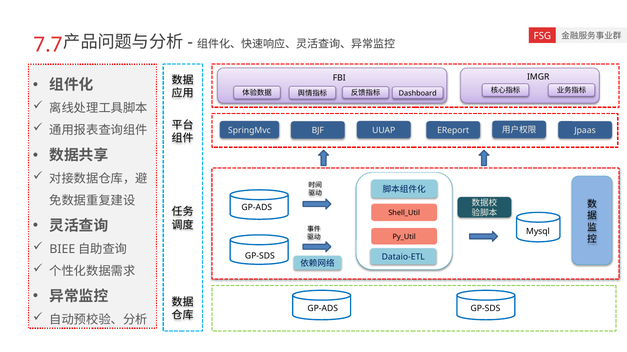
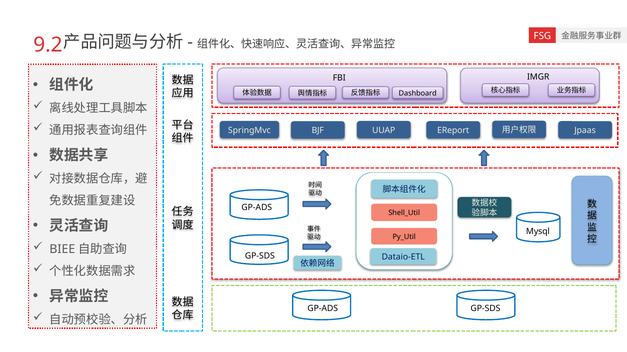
7.7: 7.7 -> 9.2
